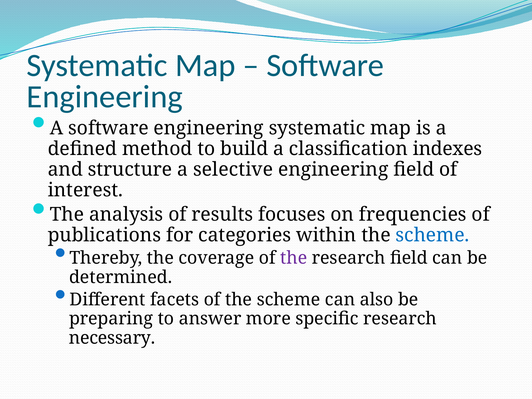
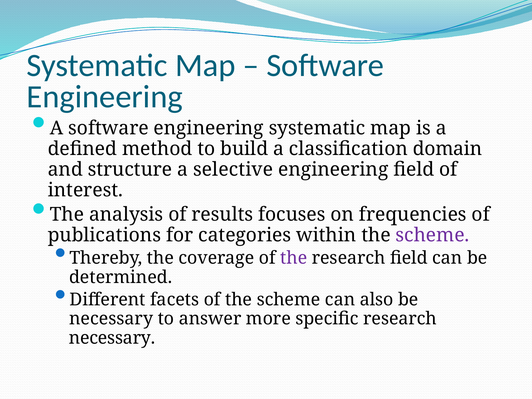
indexes: indexes -> domain
scheme at (433, 235) colour: blue -> purple
preparing at (111, 319): preparing -> necessary
